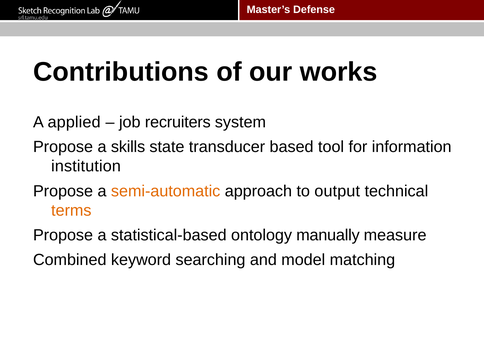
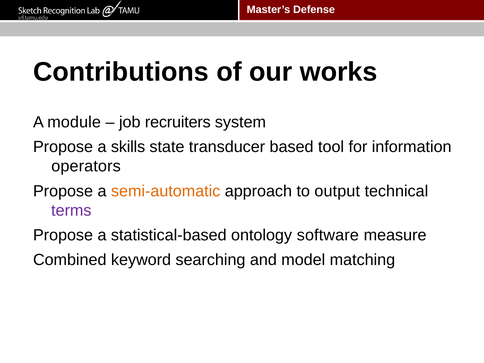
applied: applied -> module
institution: institution -> operators
terms colour: orange -> purple
manually: manually -> software
